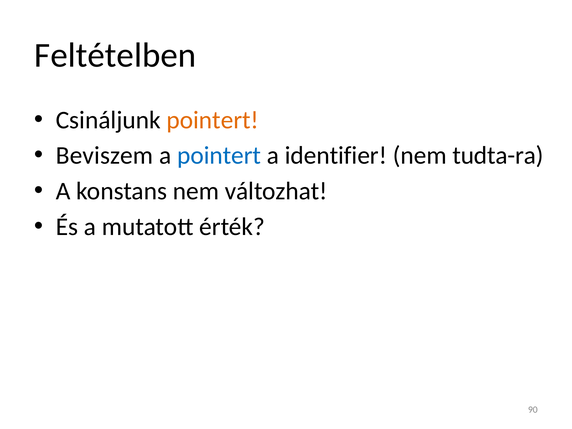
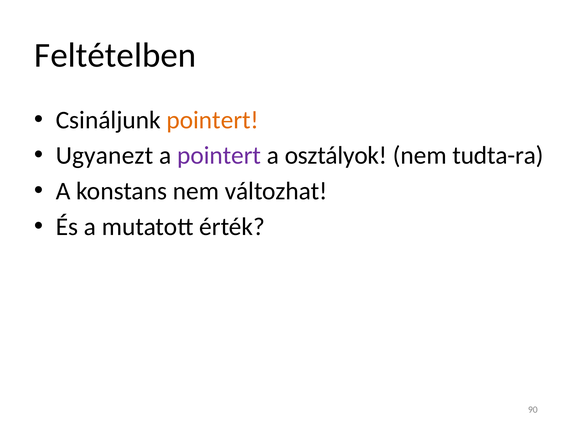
Beviszem: Beviszem -> Ugyanezt
pointert at (219, 156) colour: blue -> purple
identifier: identifier -> osztályok
